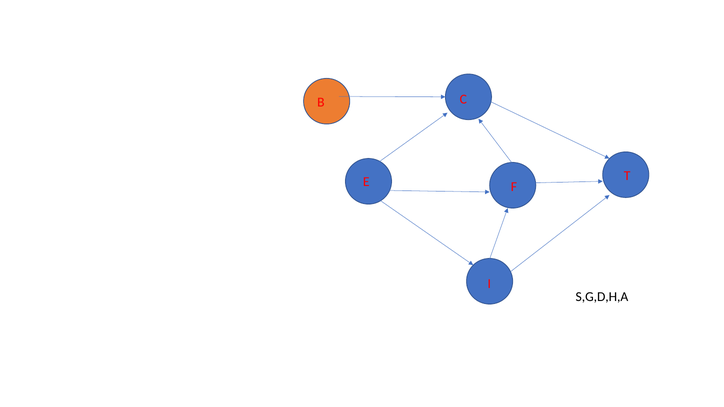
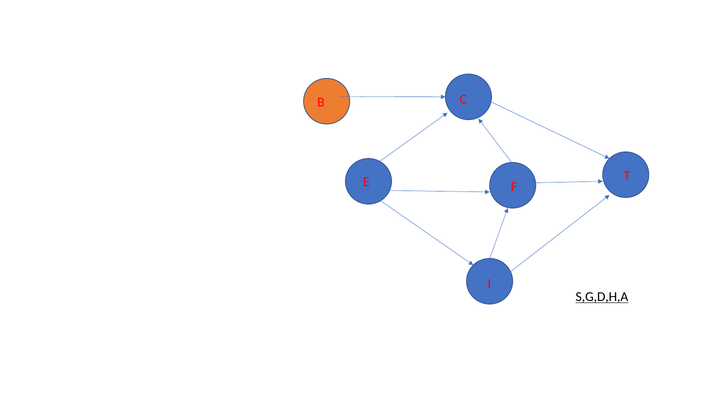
S,G,D,H,A underline: none -> present
